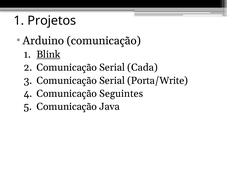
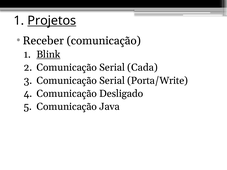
Projetos underline: none -> present
Arduino: Arduino -> Receber
Seguintes: Seguintes -> Desligado
